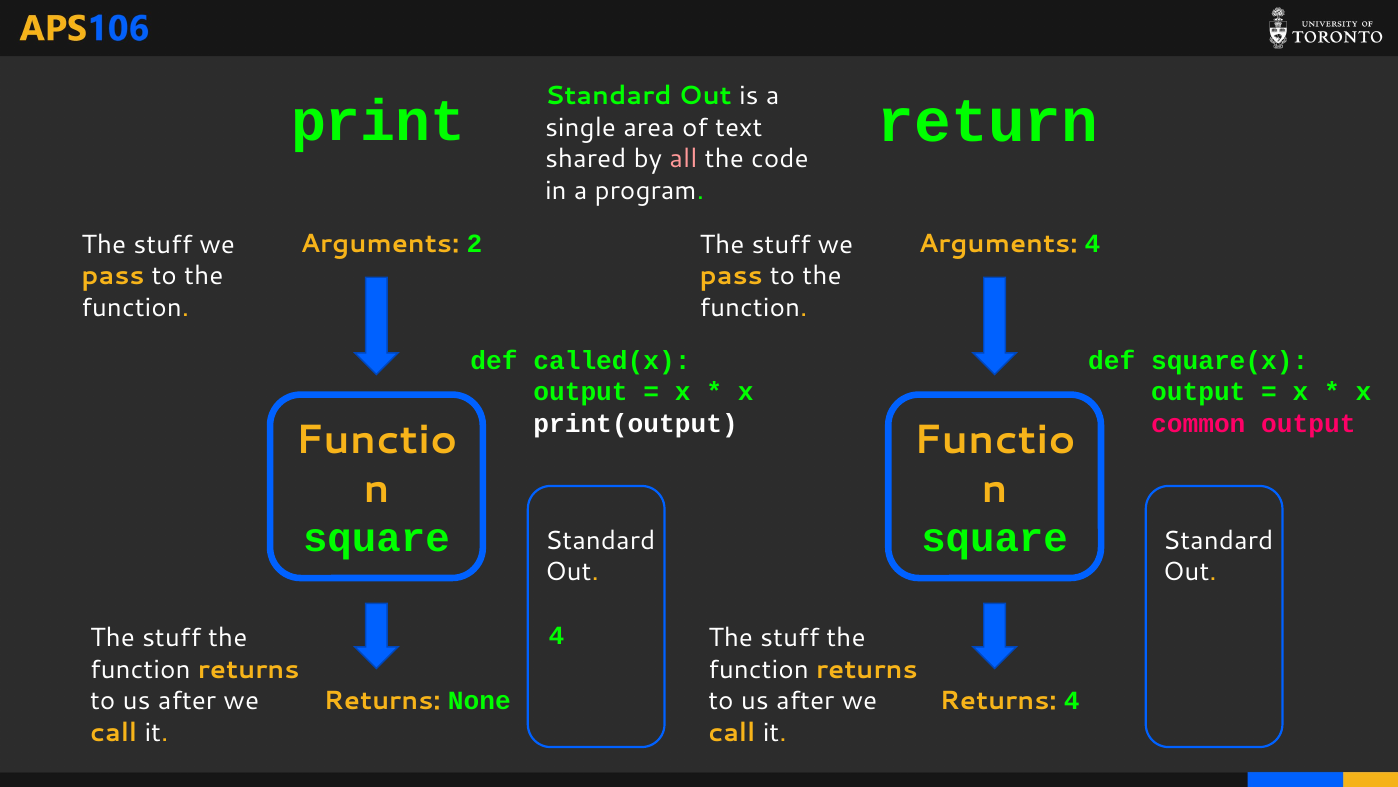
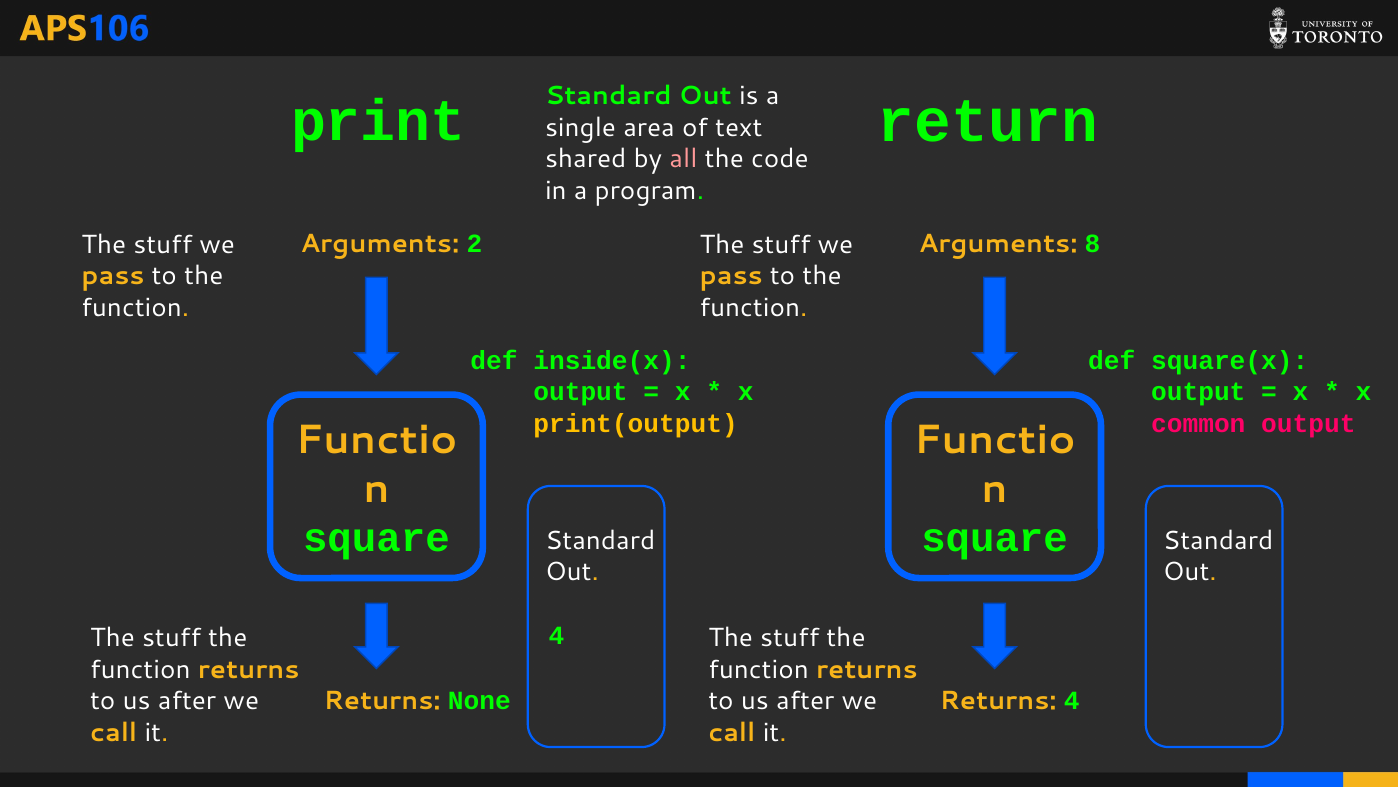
Arguments 4: 4 -> 8
called(x: called(x -> inside(x
print(output colour: white -> yellow
